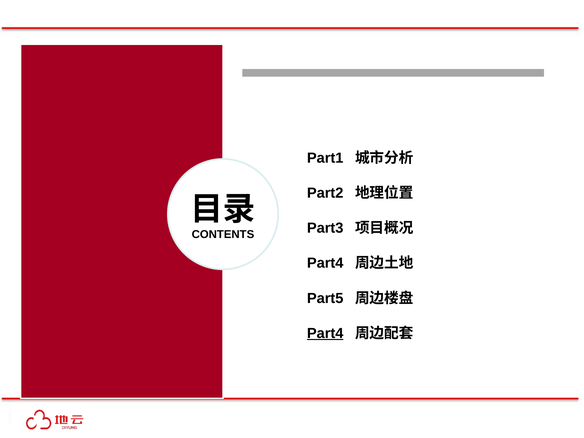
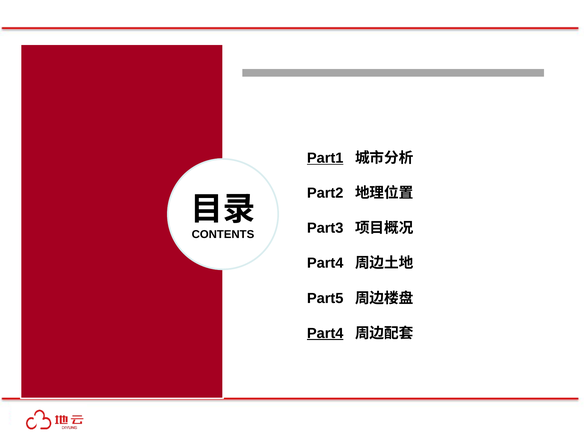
Part1 underline: none -> present
